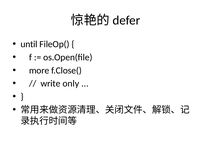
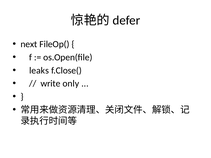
until: until -> next
more: more -> leaks
